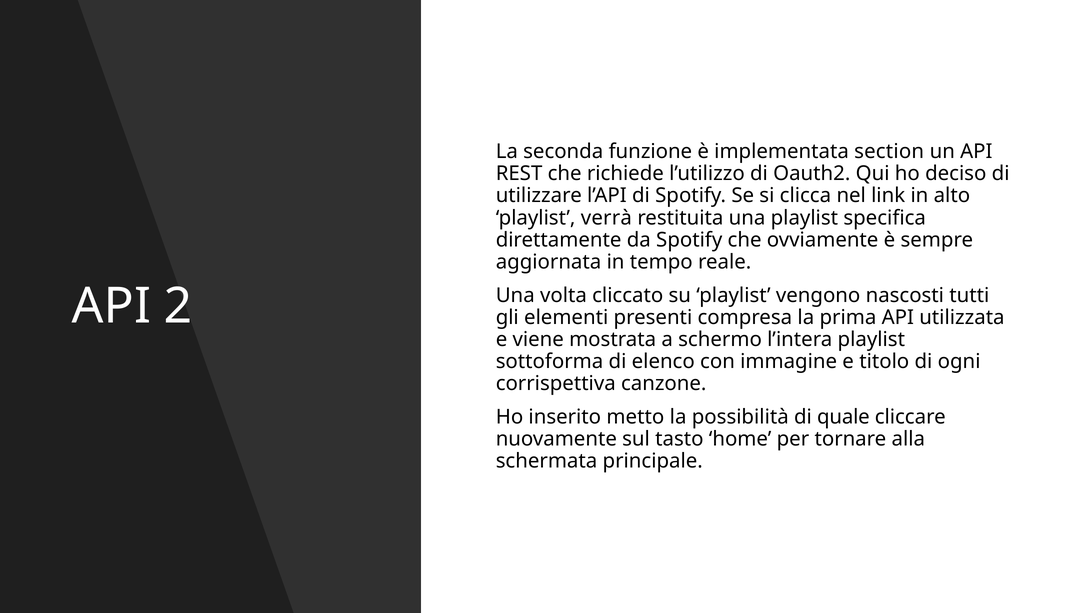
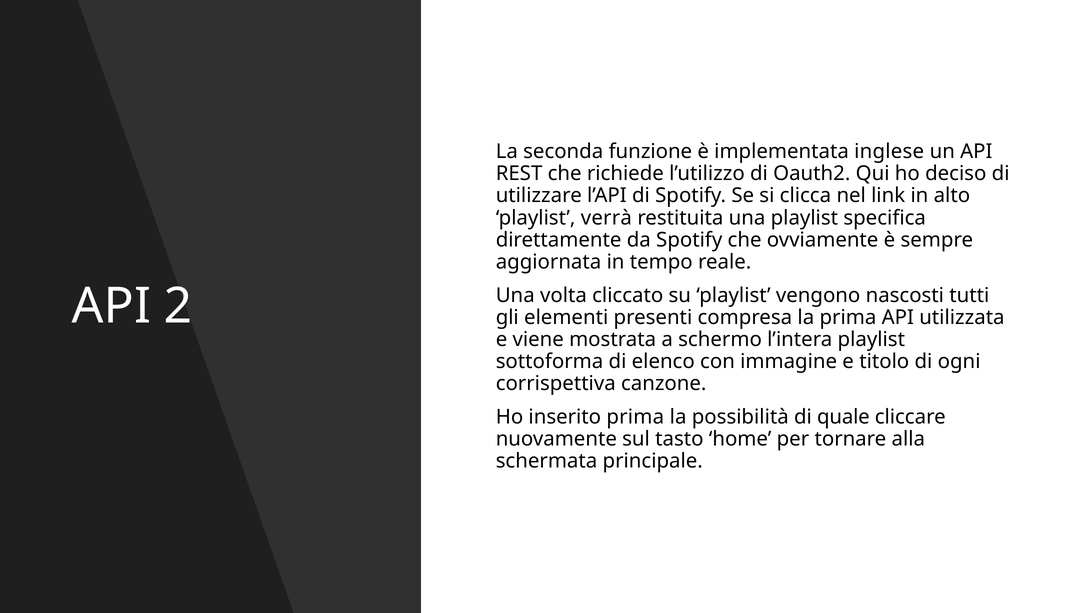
section: section -> inglese
inserito metto: metto -> prima
